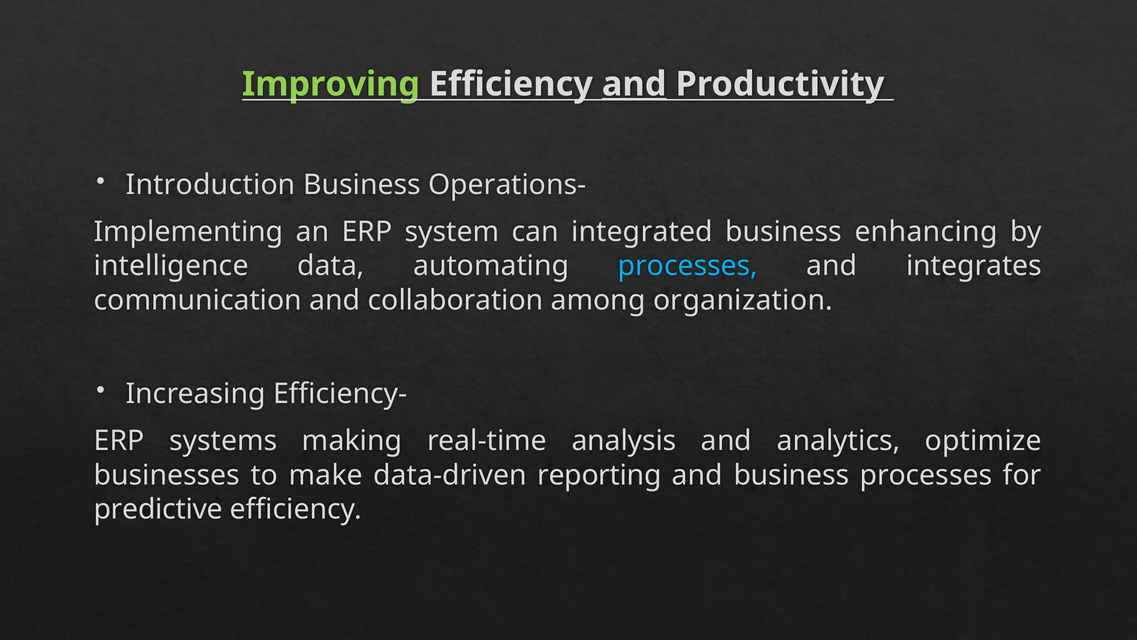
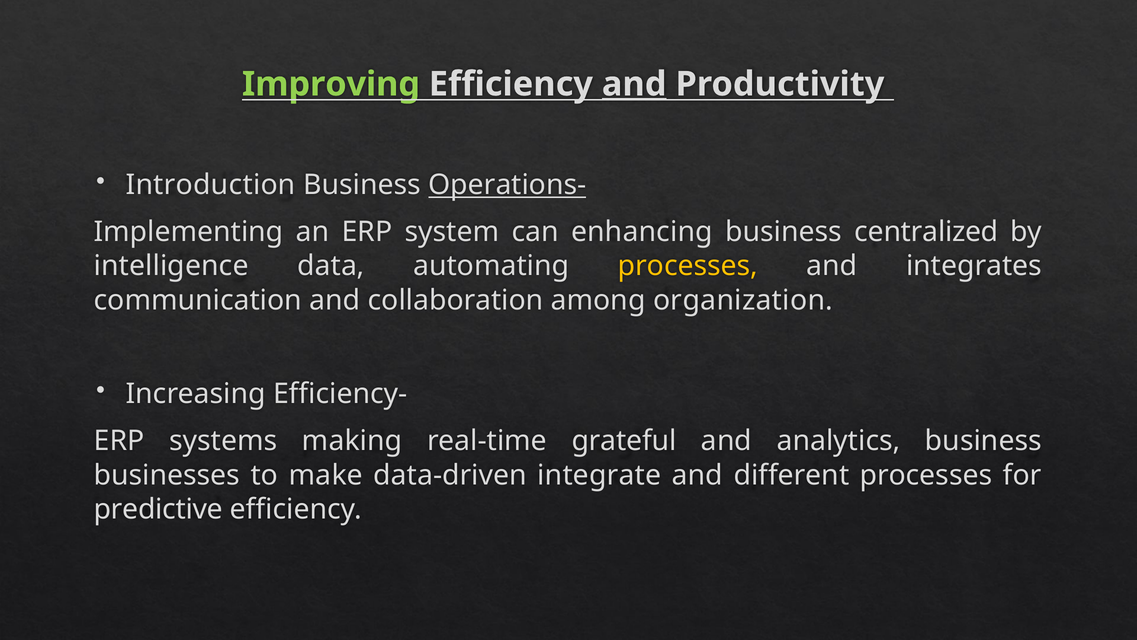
Operations- underline: none -> present
integrated: integrated -> enhancing
enhancing: enhancing -> centralized
processes at (688, 266) colour: light blue -> yellow
analysis: analysis -> grateful
analytics optimize: optimize -> business
reporting: reporting -> integrate
and business: business -> different
